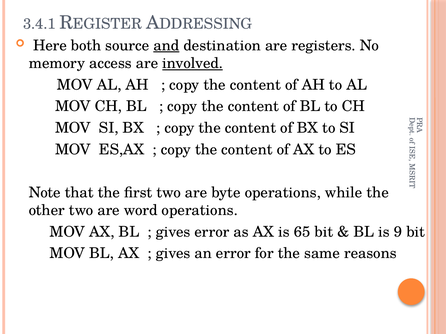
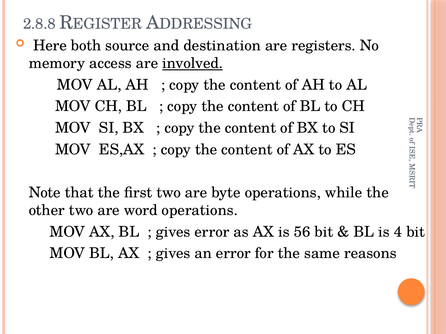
3.4.1: 3.4.1 -> 2.8.8
and underline: present -> none
65: 65 -> 56
9: 9 -> 4
